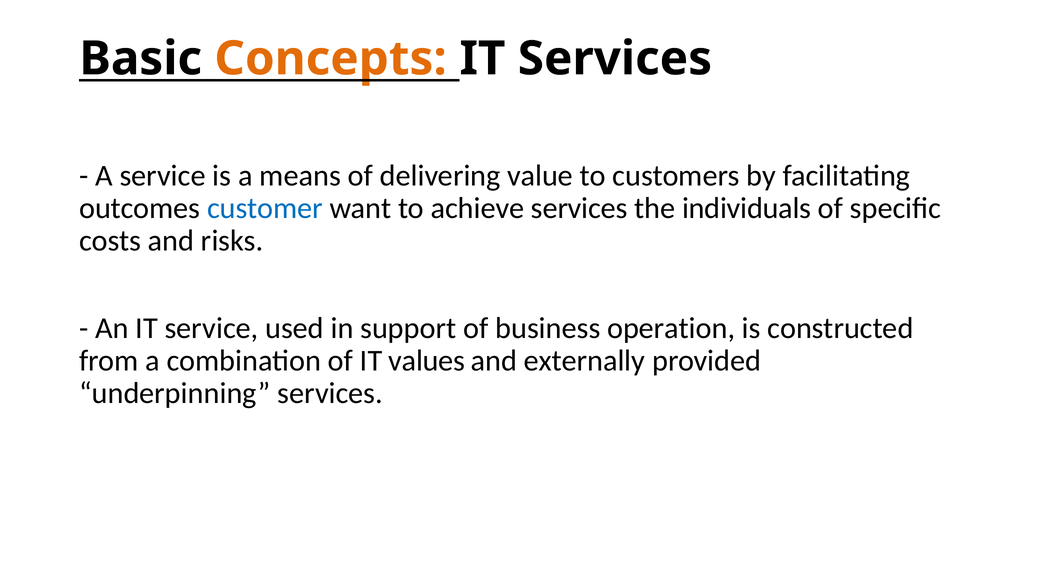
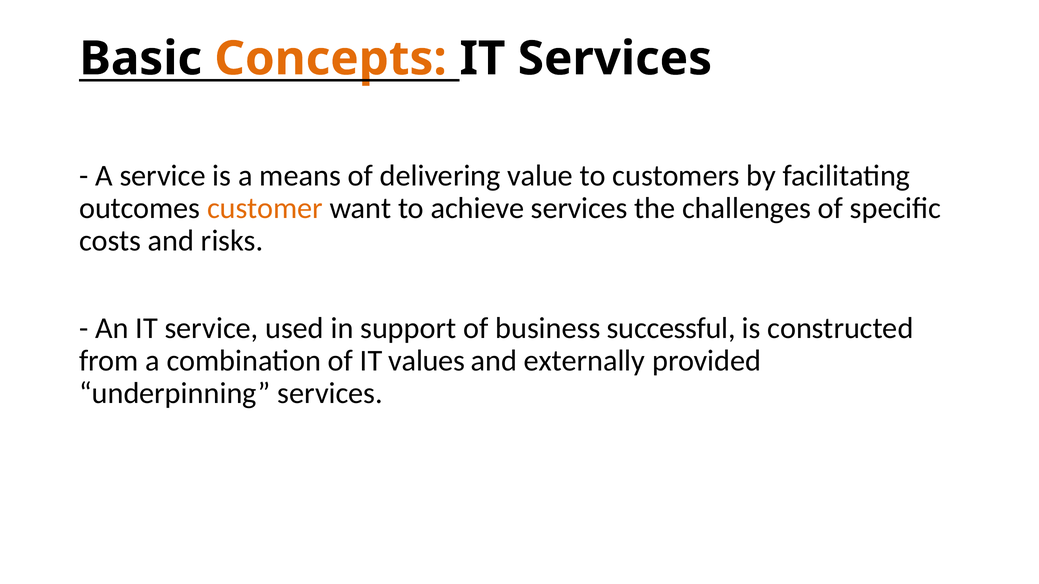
customer colour: blue -> orange
individuals: individuals -> challenges
operation: operation -> successful
